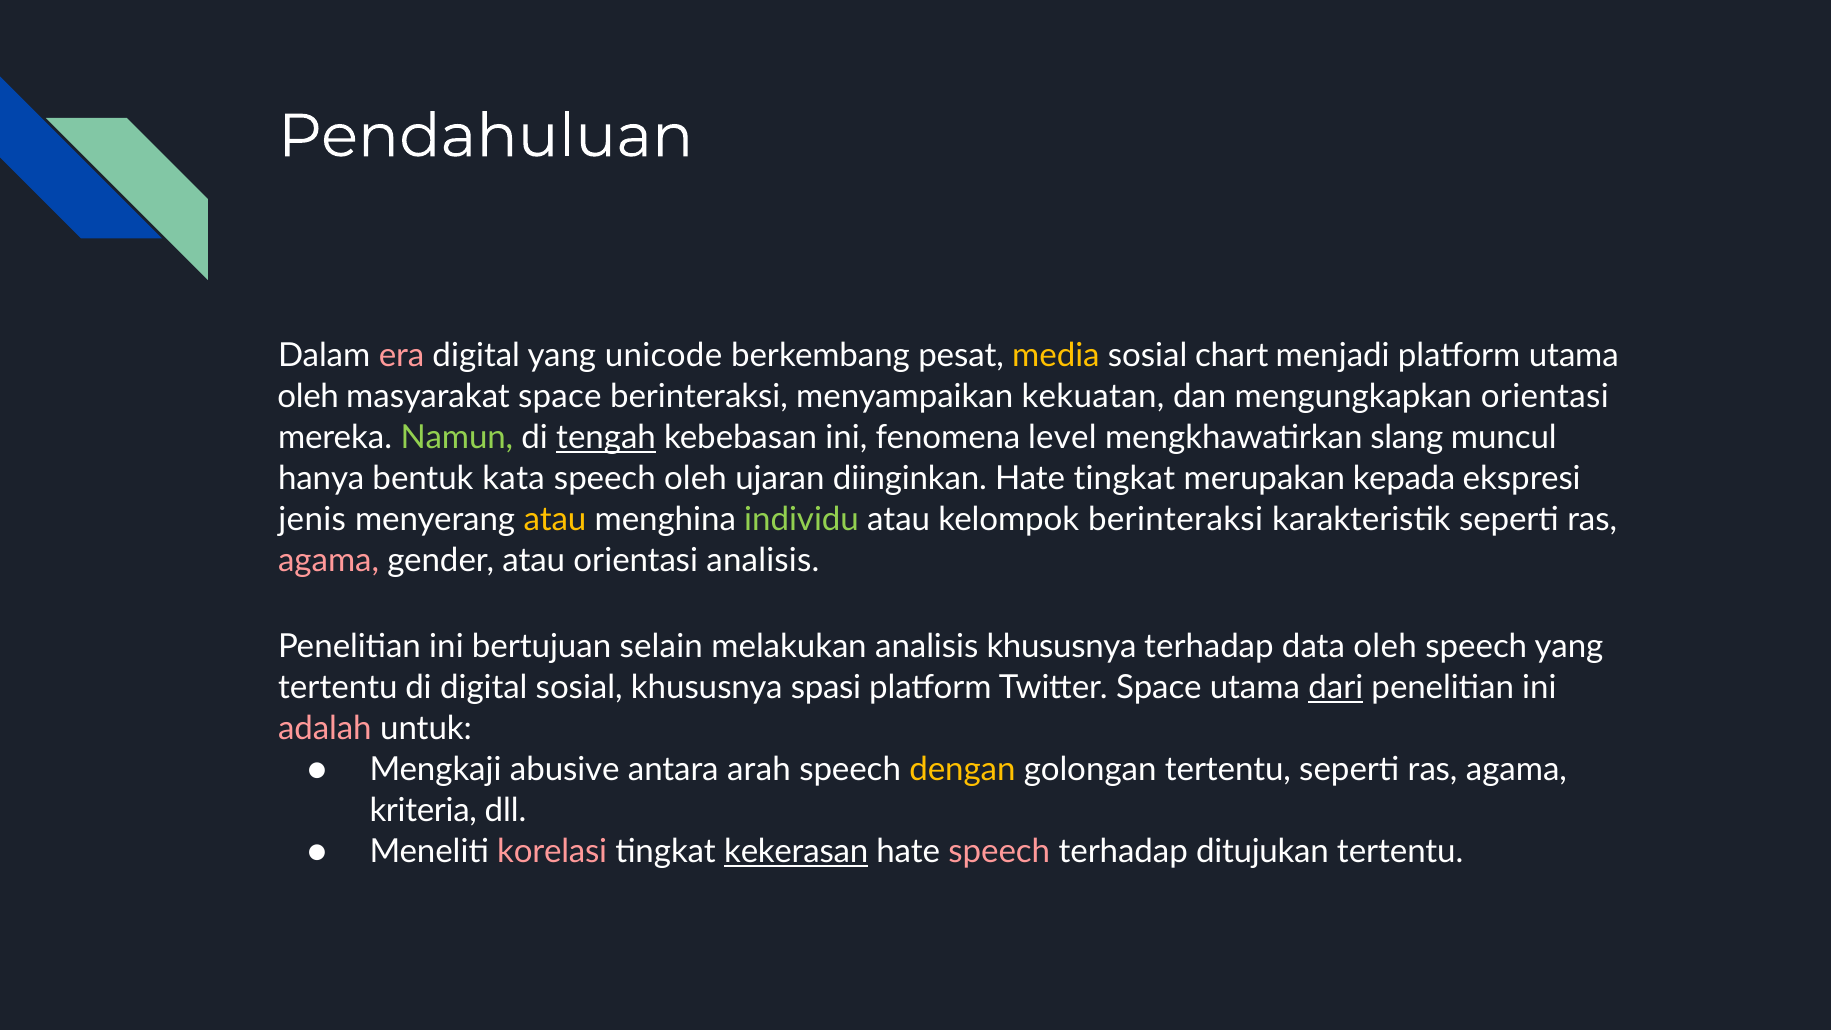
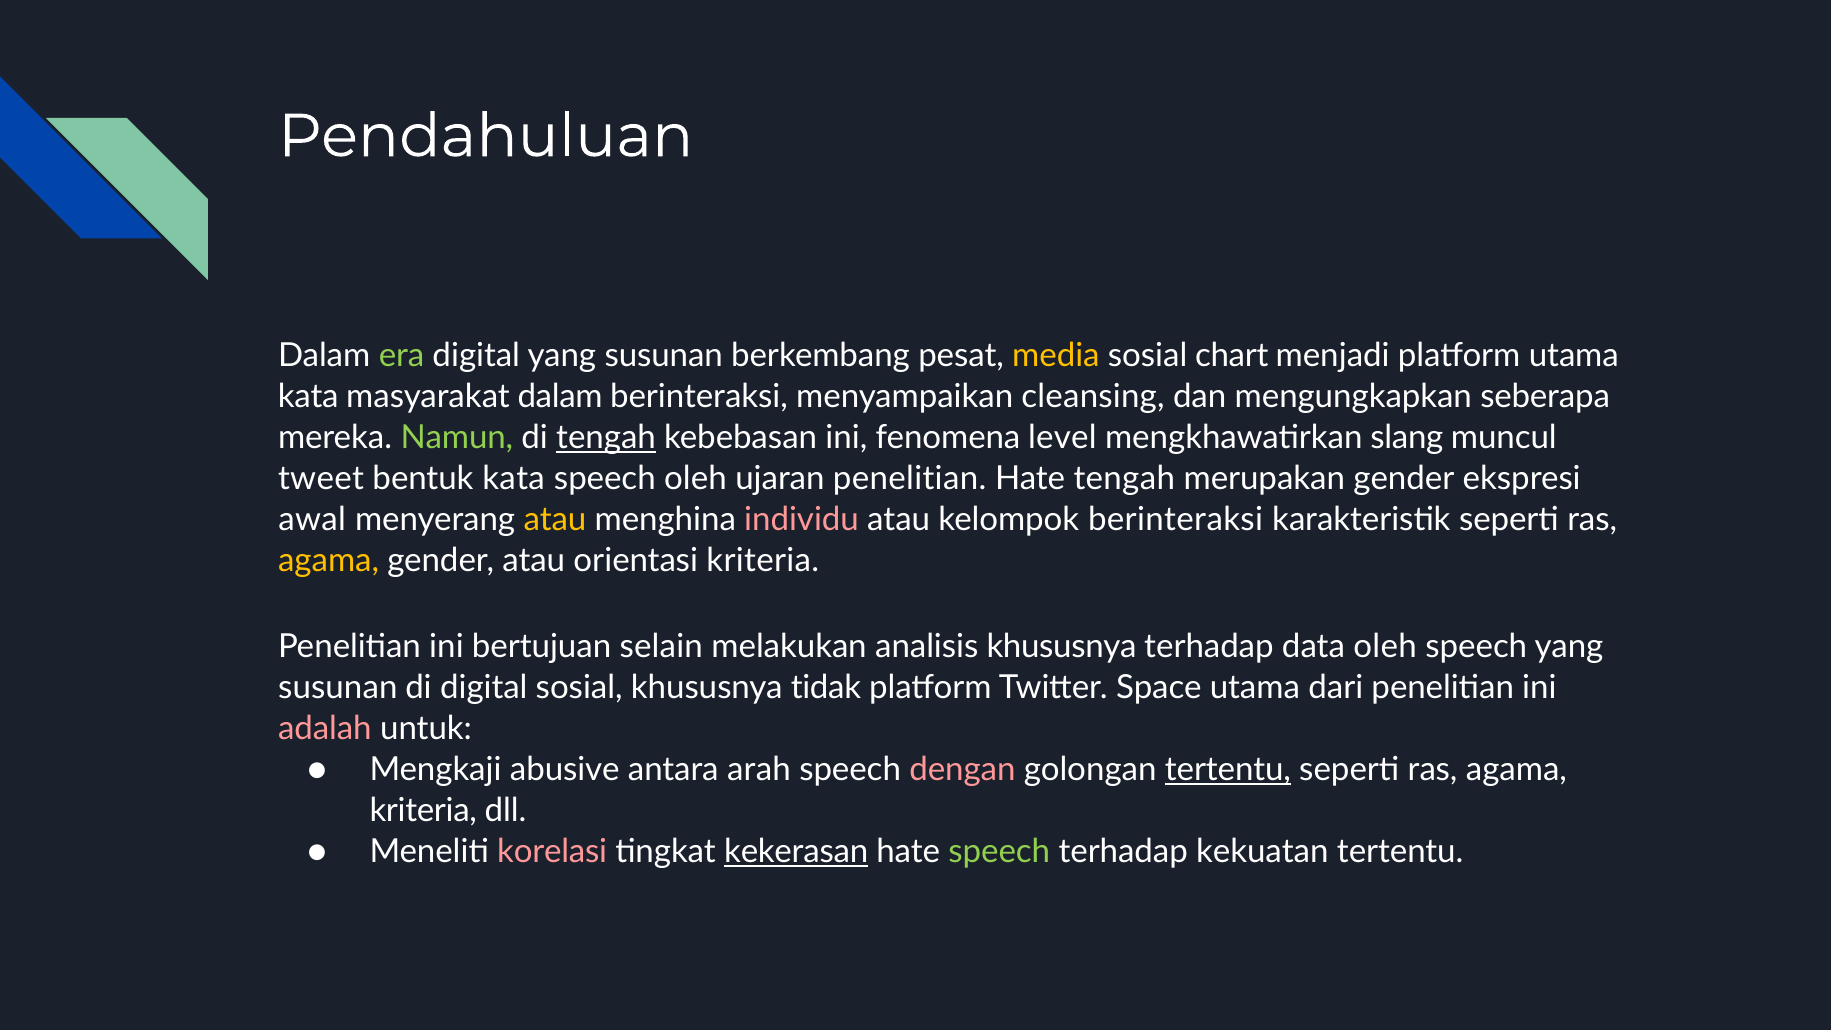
era colour: pink -> light green
digital yang unicode: unicode -> susunan
oleh at (308, 396): oleh -> kata
masyarakat space: space -> dalam
kekuatan: kekuatan -> cleansing
mengungkapkan orientasi: orientasi -> seberapa
hanya: hanya -> tweet
ujaran diinginkan: diinginkan -> penelitian
Hate tingkat: tingkat -> tengah
merupakan kepada: kepada -> gender
jenis: jenis -> awal
individu colour: light green -> pink
agama at (329, 560) colour: pink -> yellow
orientasi analisis: analisis -> kriteria
tertentu at (338, 688): tertentu -> susunan
spasi: spasi -> tidak
dari underline: present -> none
dengan colour: yellow -> pink
tertentu at (1228, 770) underline: none -> present
speech at (999, 852) colour: pink -> light green
ditujukan: ditujukan -> kekuatan
